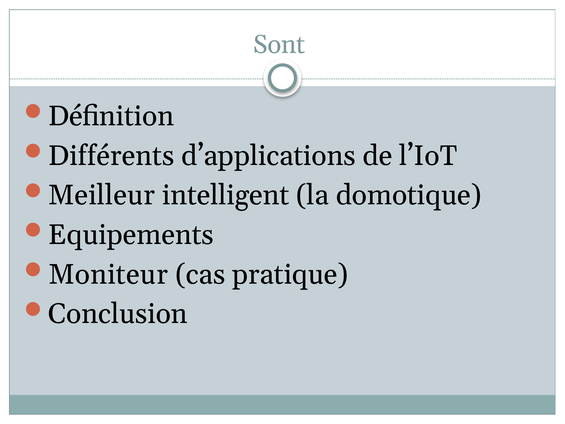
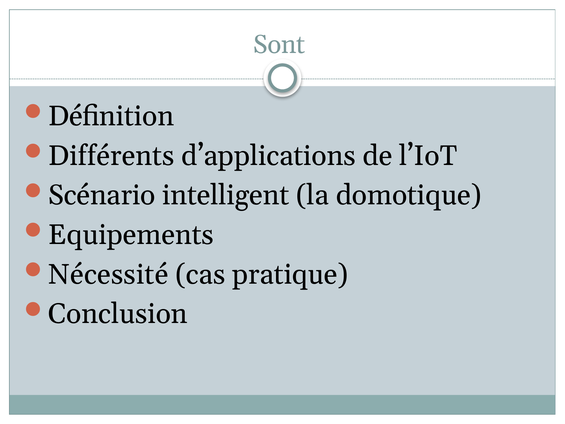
Meilleur: Meilleur -> Scénario
Moniteur: Moniteur -> Nécessité
